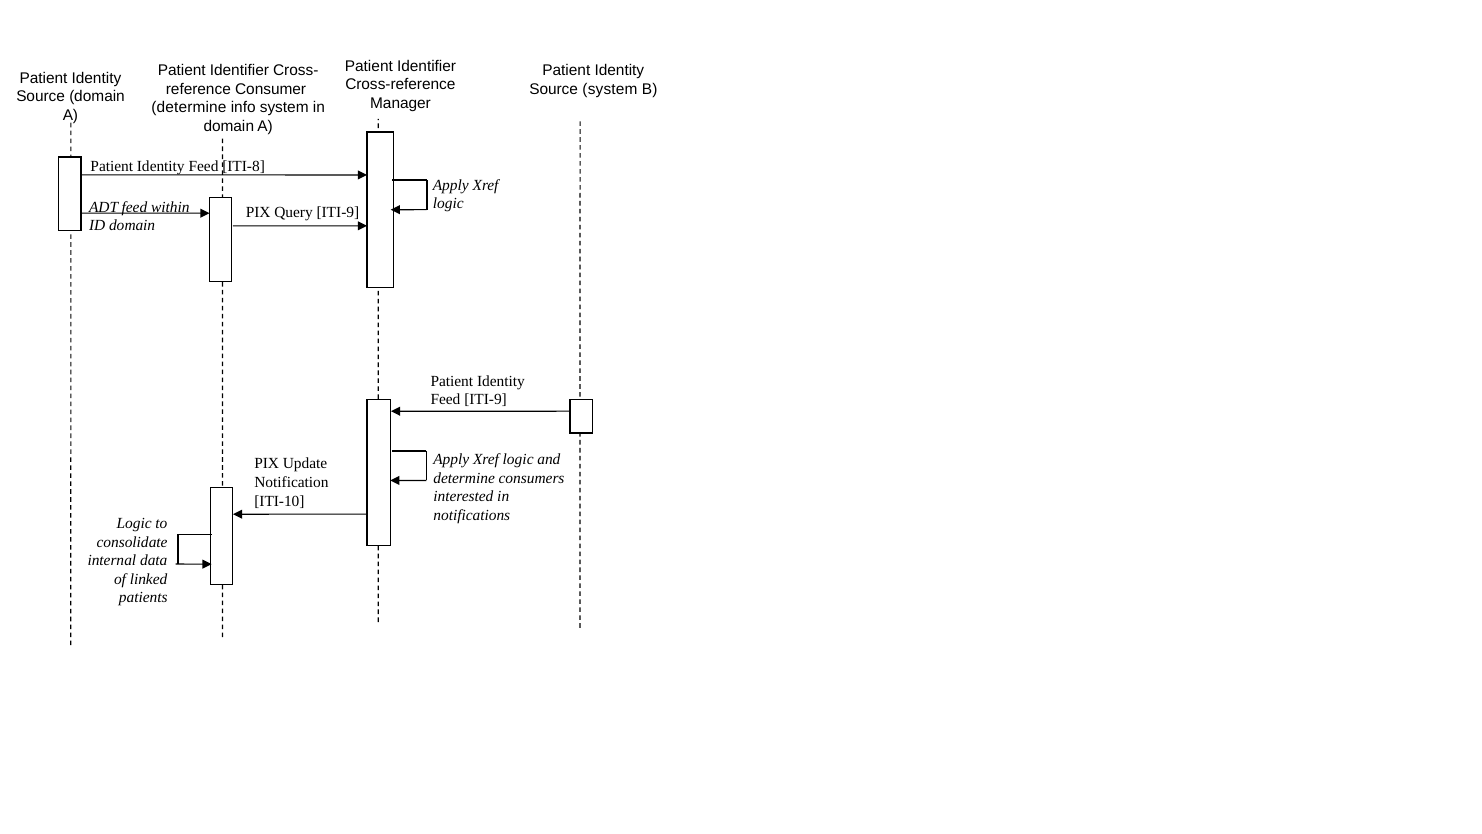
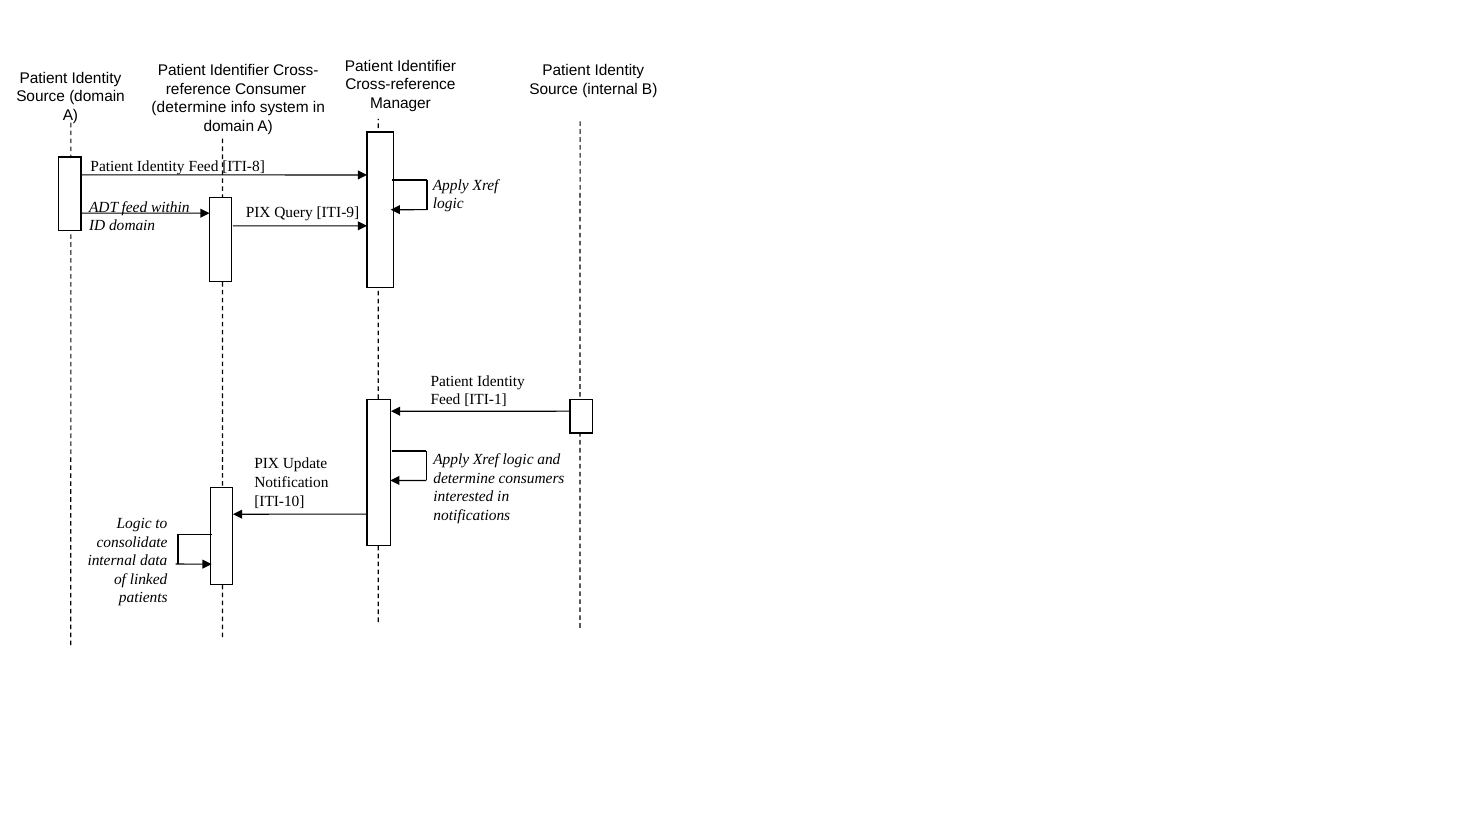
Source system: system -> internal
Feed ITI-9: ITI-9 -> ITI-1
